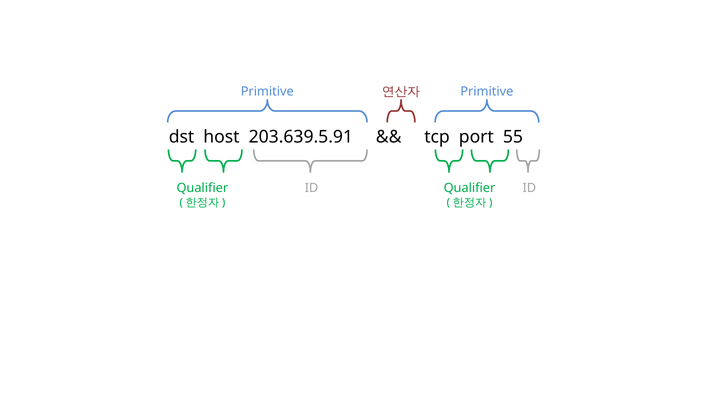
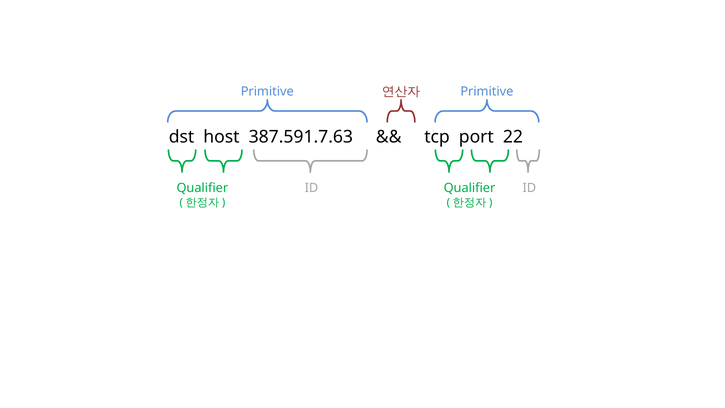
203.639.5.91: 203.639.5.91 -> 387.591.7.63
55: 55 -> 22
